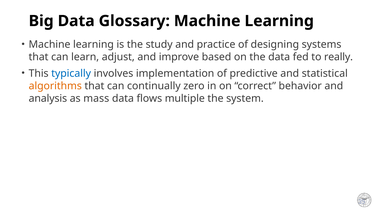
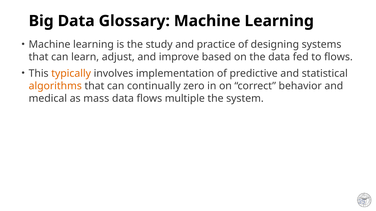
to really: really -> flows
typically colour: blue -> orange
analysis: analysis -> medical
